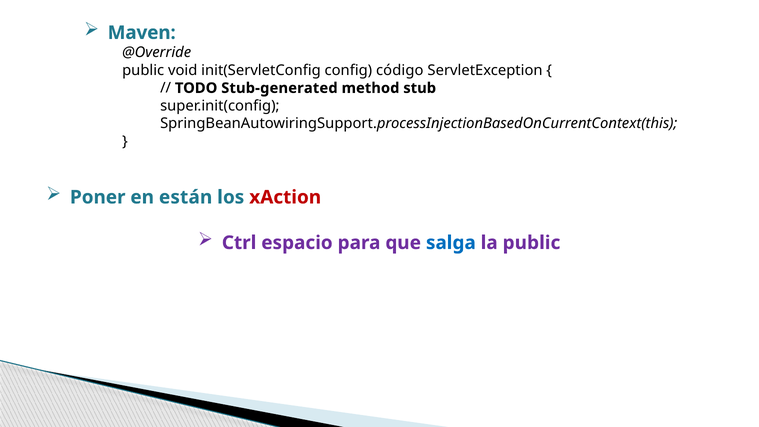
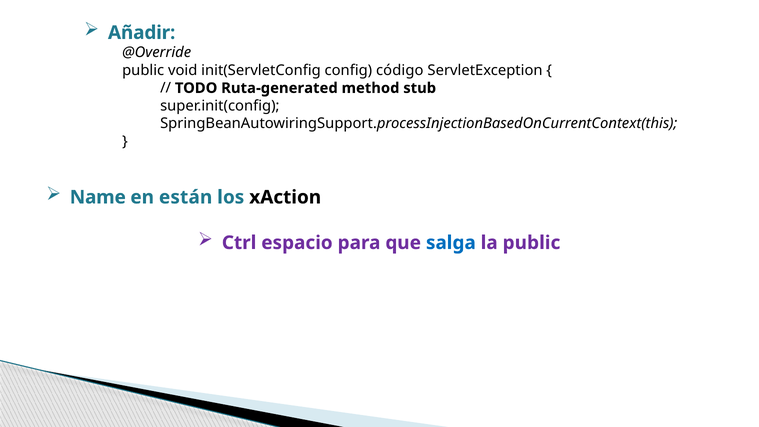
Maven: Maven -> Añadir
Stub-generated: Stub-generated -> Ruta-generated
Poner: Poner -> Name
xAction colour: red -> black
